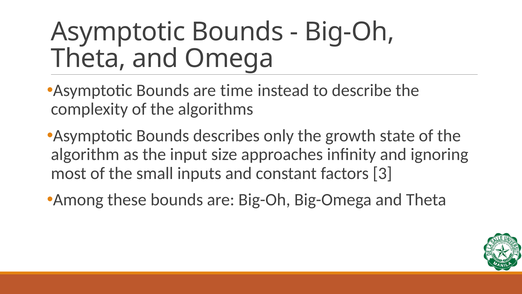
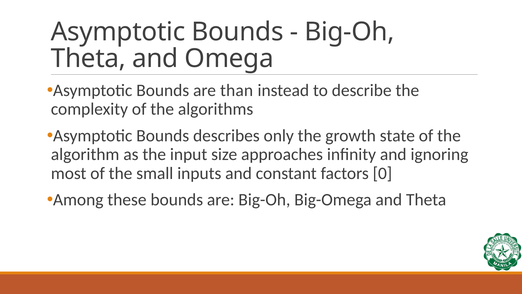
time: time -> than
3: 3 -> 0
